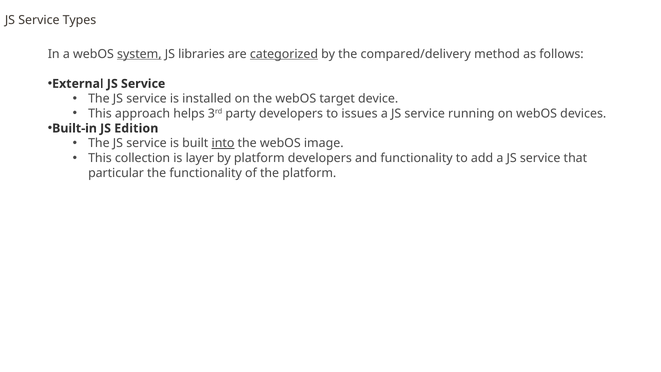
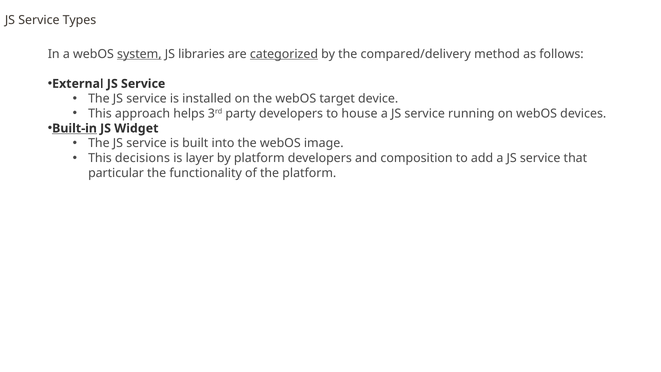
issues: issues -> house
Built-in underline: none -> present
Edition: Edition -> Widget
into underline: present -> none
collection: collection -> decisions
and functionality: functionality -> composition
